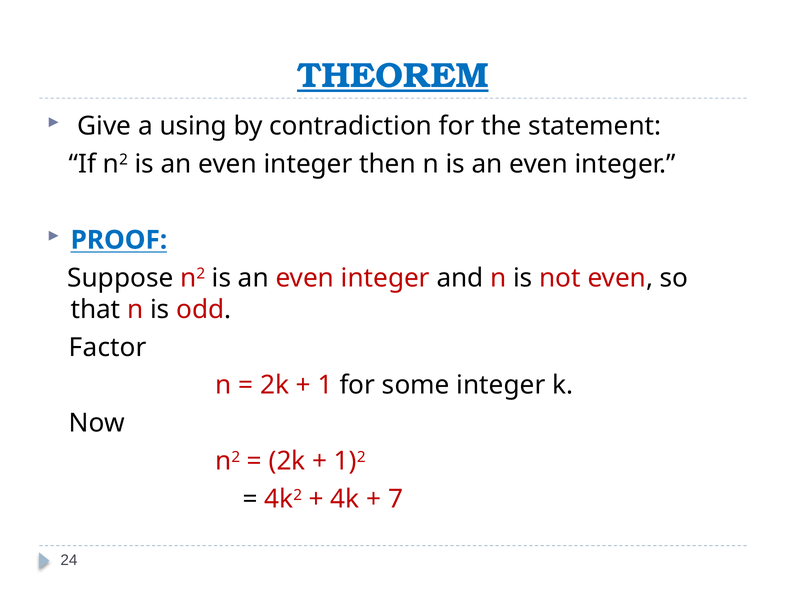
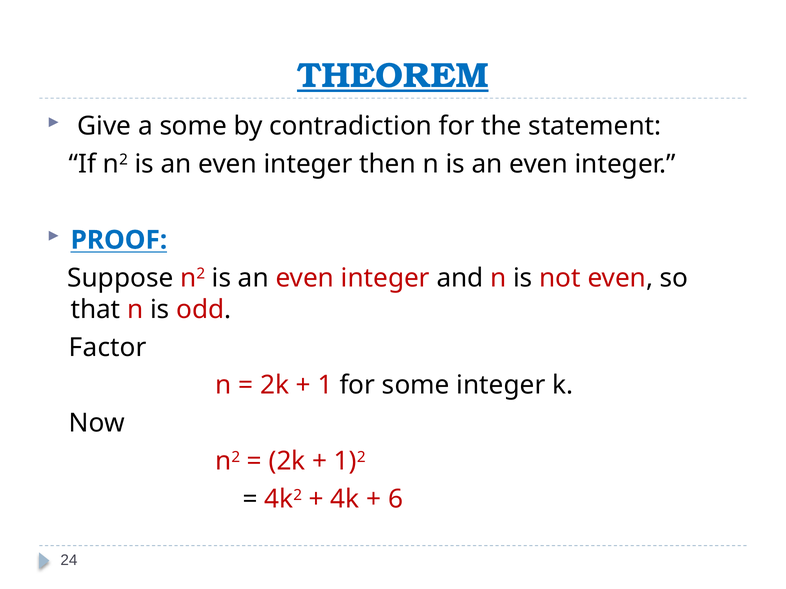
a using: using -> some
7: 7 -> 6
